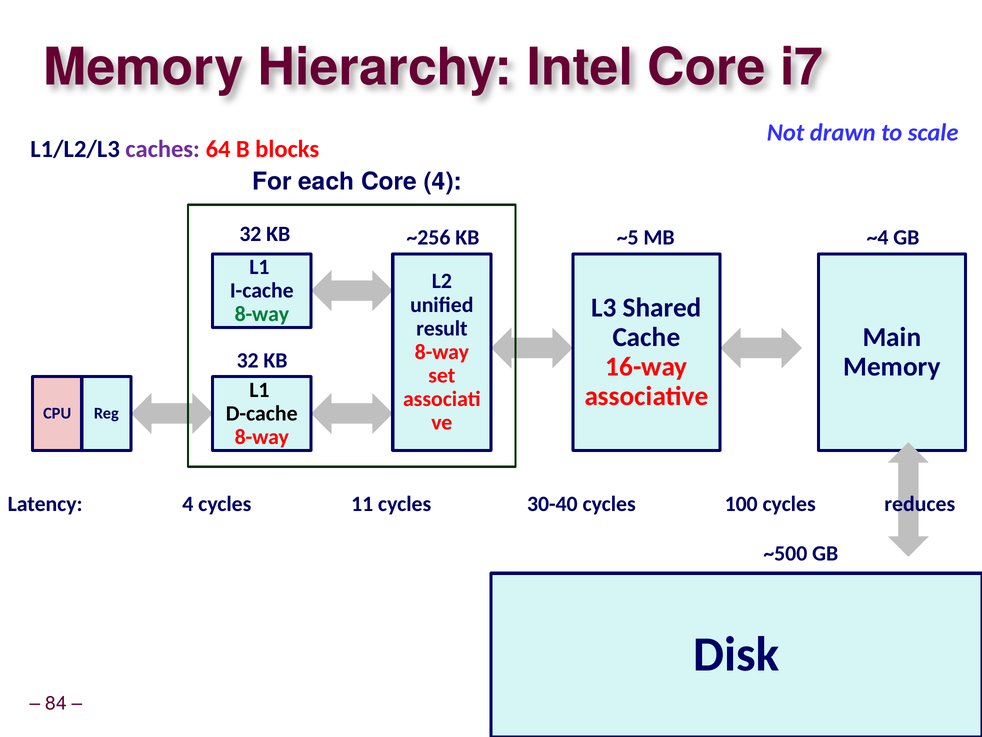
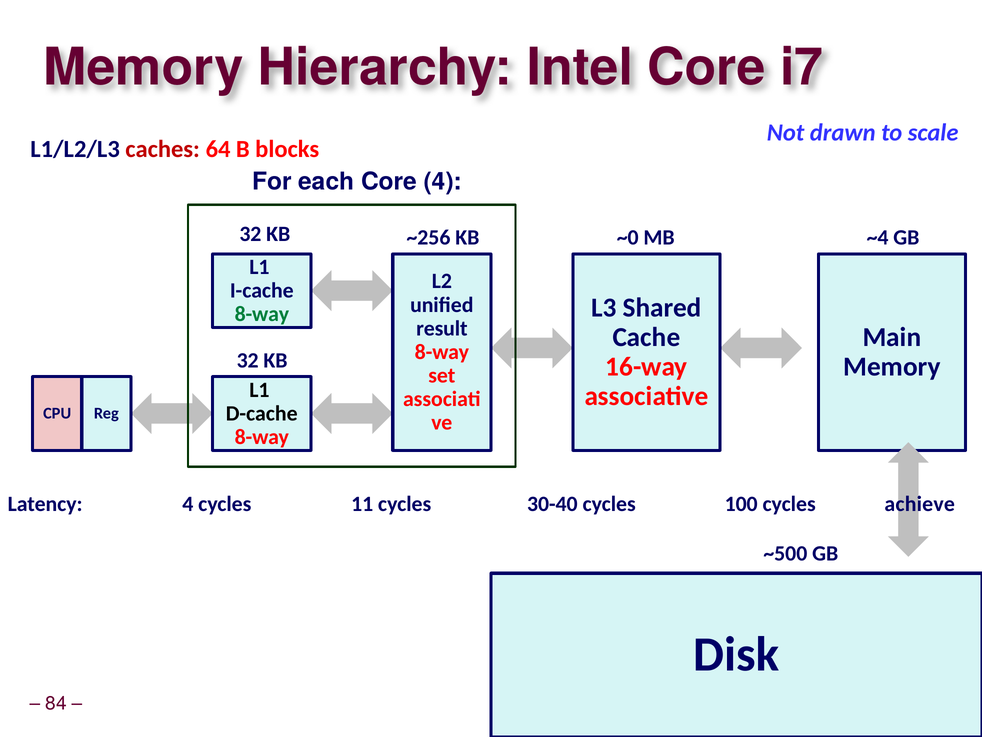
caches colour: purple -> red
~5: ~5 -> ~0
reduces: reduces -> achieve
